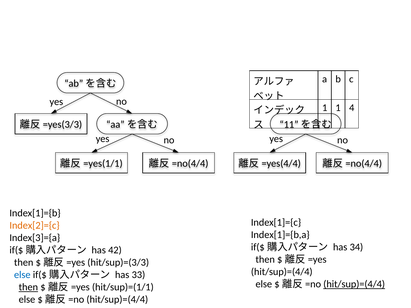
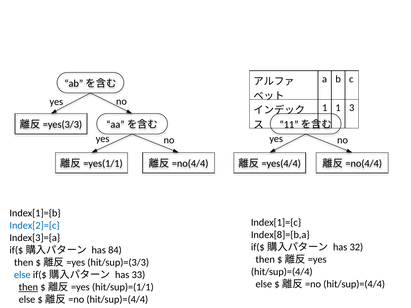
4: 4 -> 3
Index[2]={c colour: orange -> blue
Index[1]={b,a: Index[1]={b,a -> Index[8]={b,a
34: 34 -> 32
42: 42 -> 84
hit/sup)=(4/4 at (354, 284) underline: present -> none
